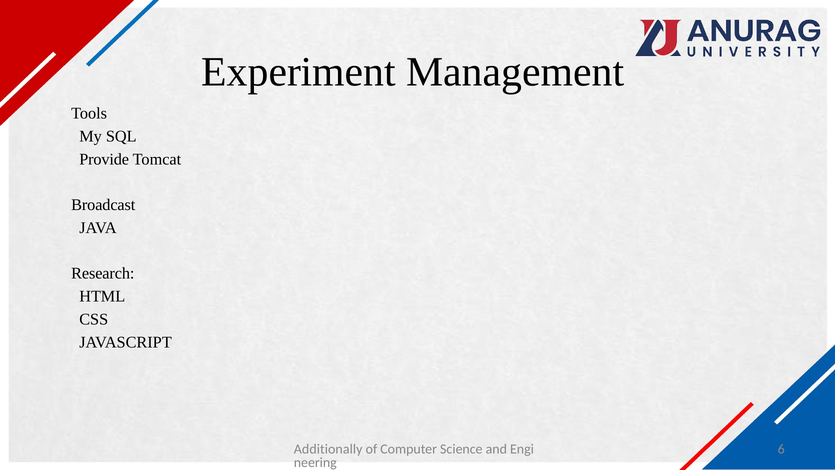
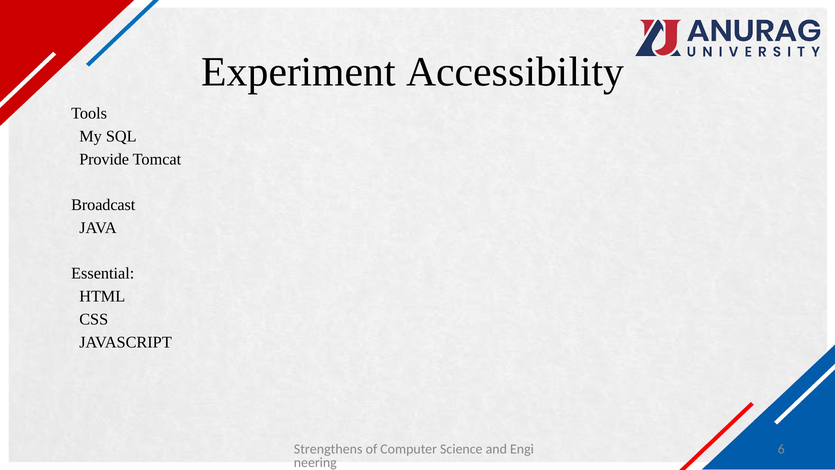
Management: Management -> Accessibility
Research: Research -> Essential
Additionally: Additionally -> Strengthens
